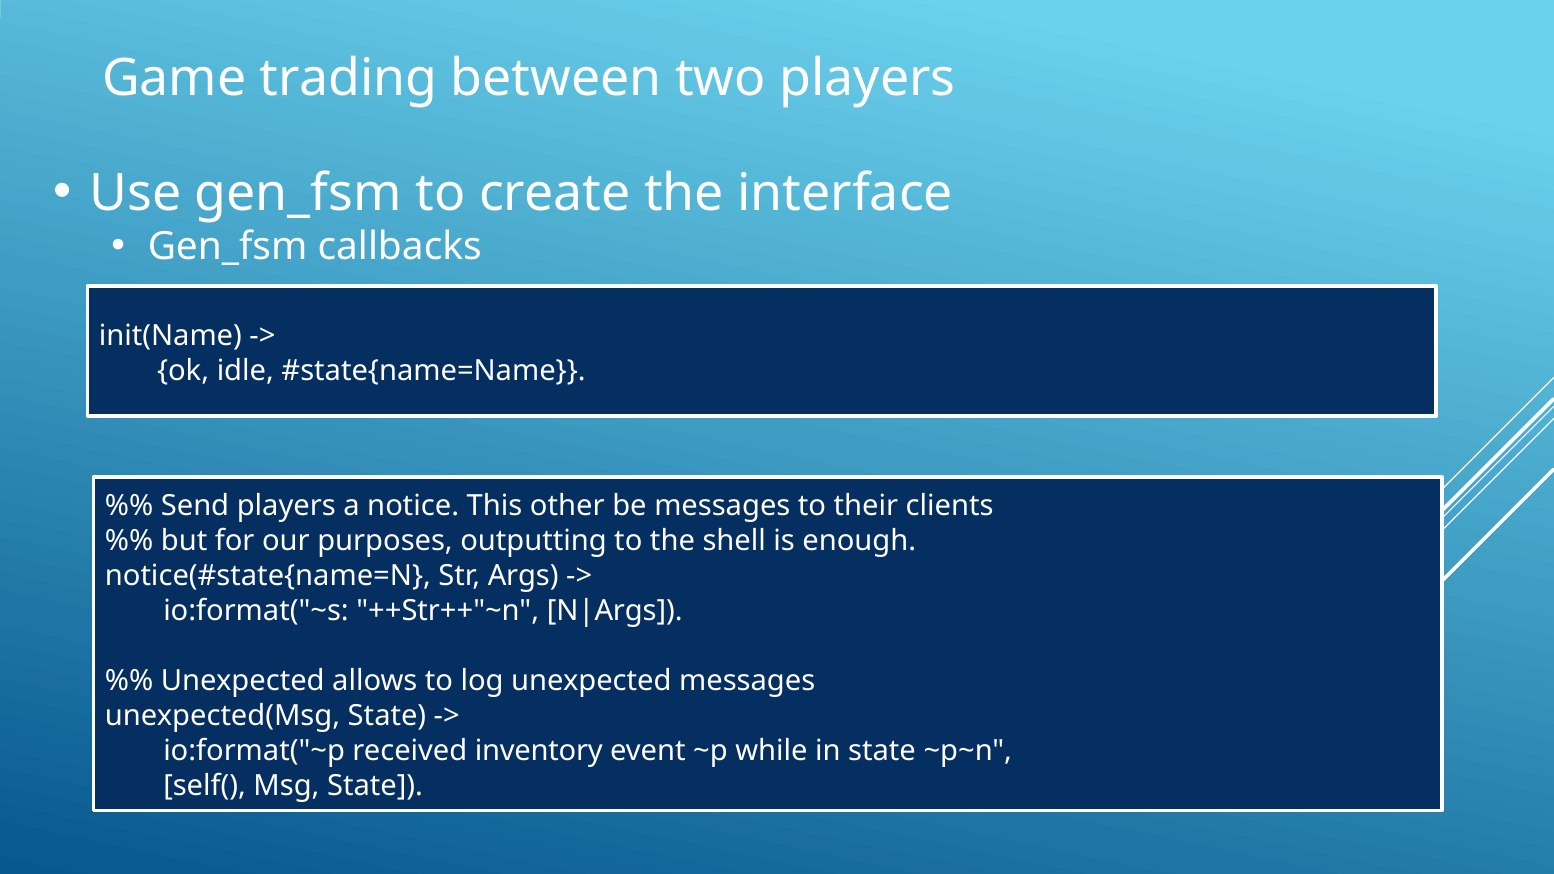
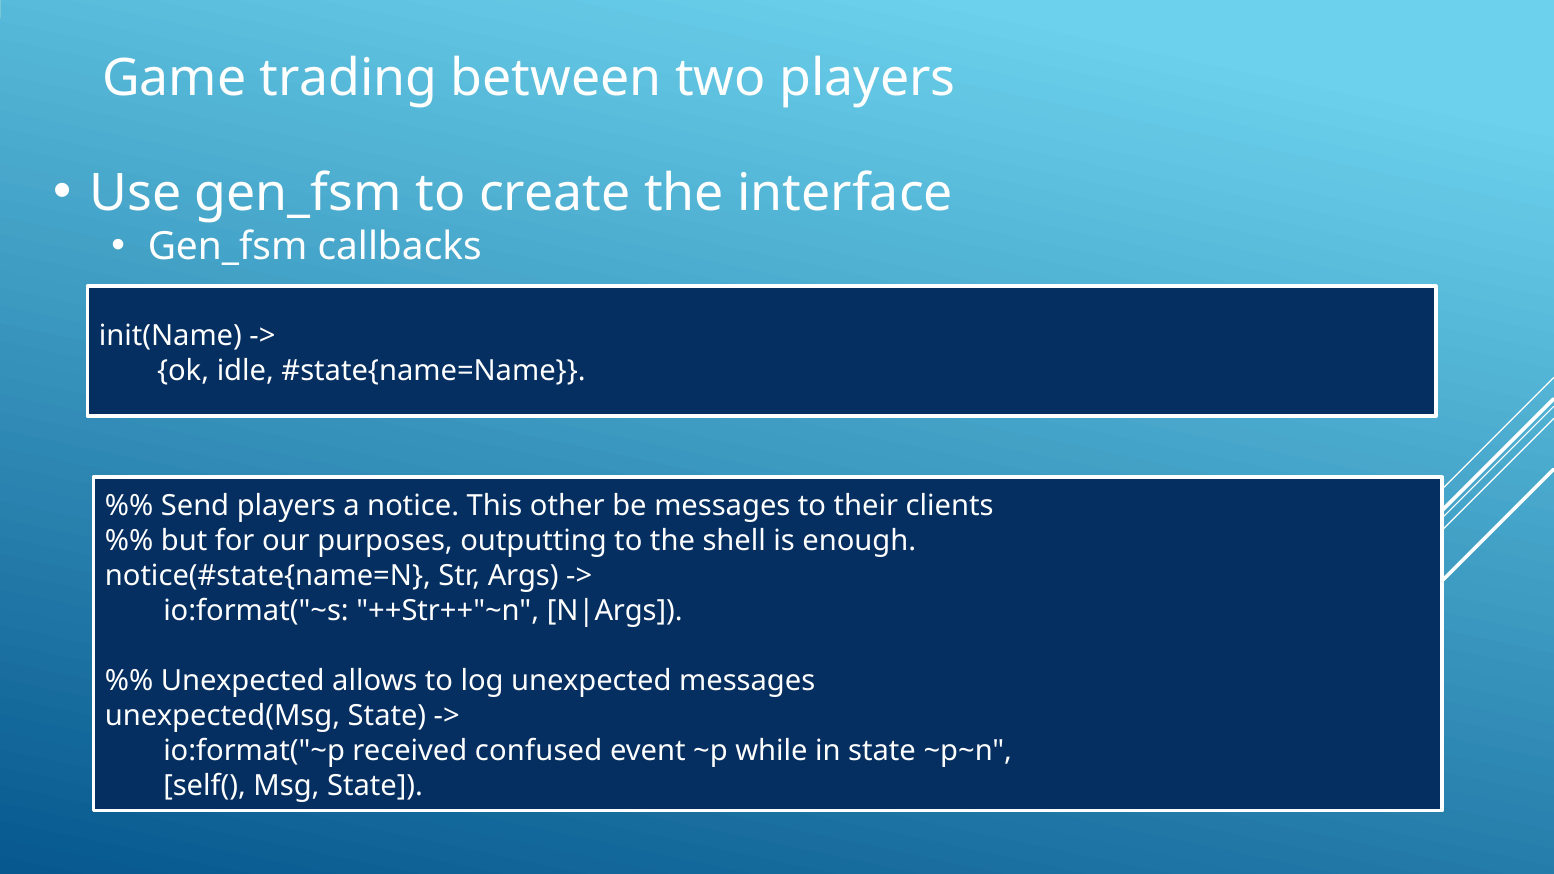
inventory: inventory -> confused
